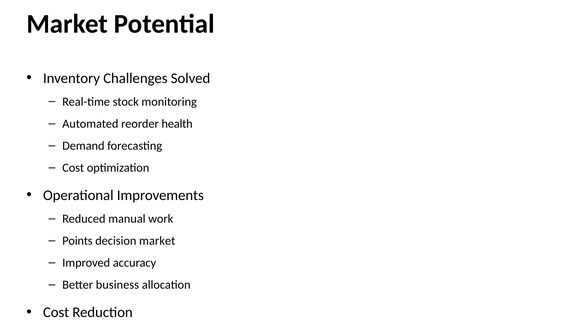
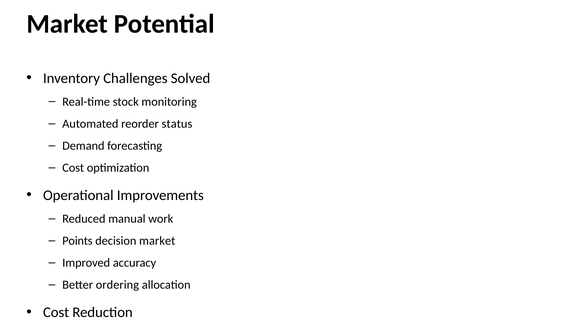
health: health -> status
Better business: business -> ordering
